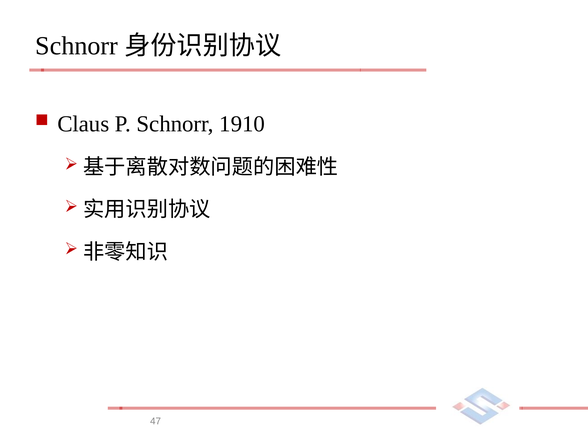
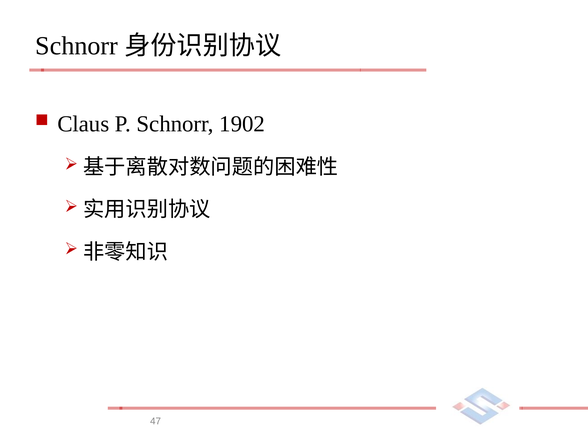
1910: 1910 -> 1902
